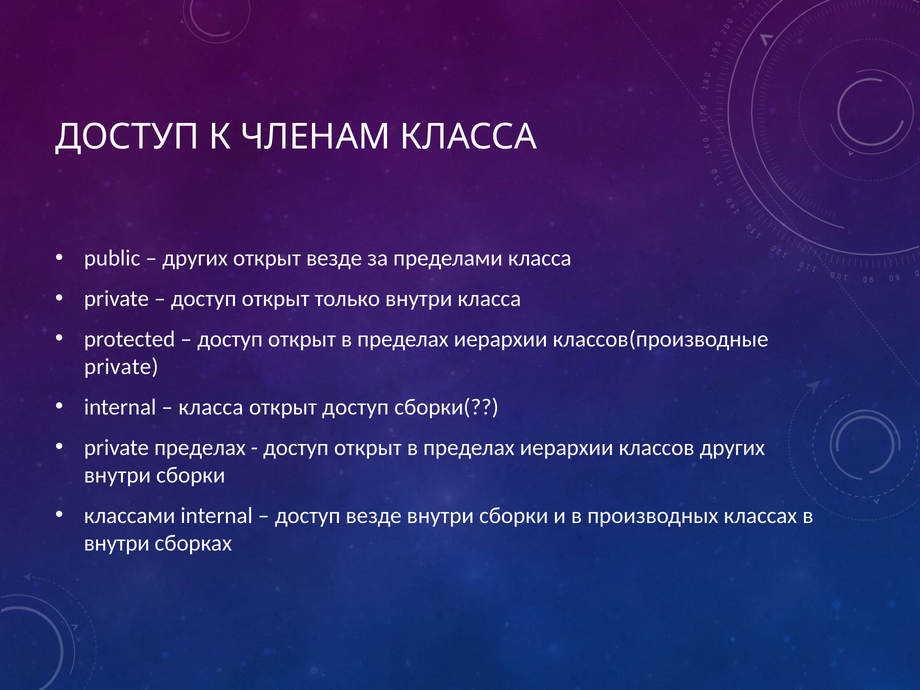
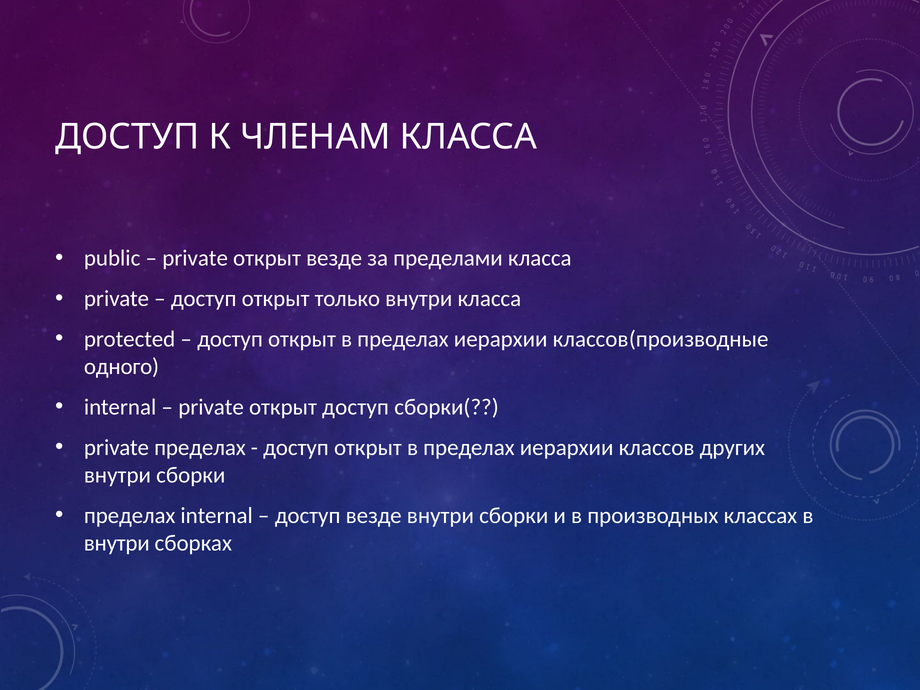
других at (195, 258): других -> private
private at (121, 367): private -> одного
класса at (211, 407): класса -> private
классами at (130, 515): классами -> пределах
